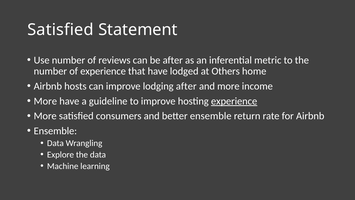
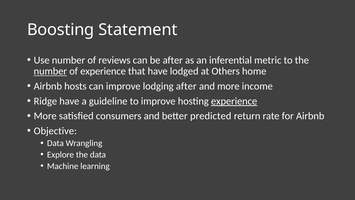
Satisfied at (60, 30): Satisfied -> Boosting
number at (50, 71) underline: none -> present
More at (45, 101): More -> Ridge
better ensemble: ensemble -> predicted
Ensemble at (55, 131): Ensemble -> Objective
